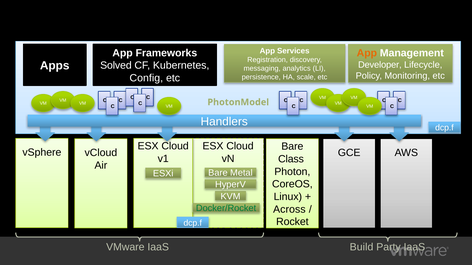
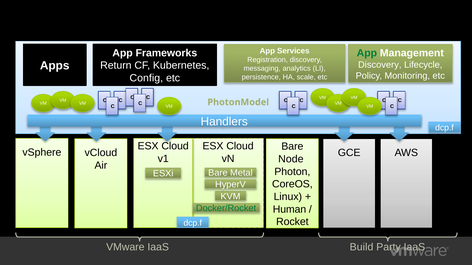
App at (367, 53) colour: orange -> green
Developer at (380, 65): Developer -> Discovery
Solved: Solved -> Return
Class: Class -> Node
Across: Across -> Human
